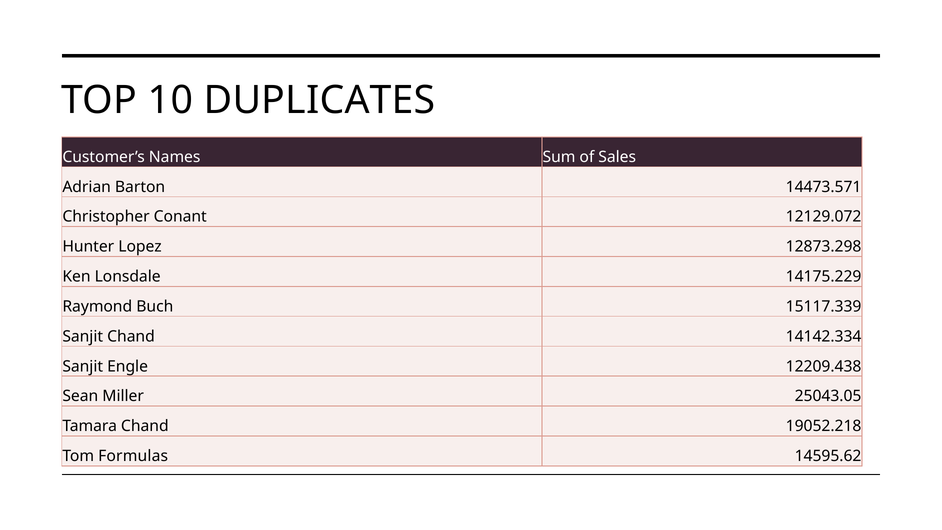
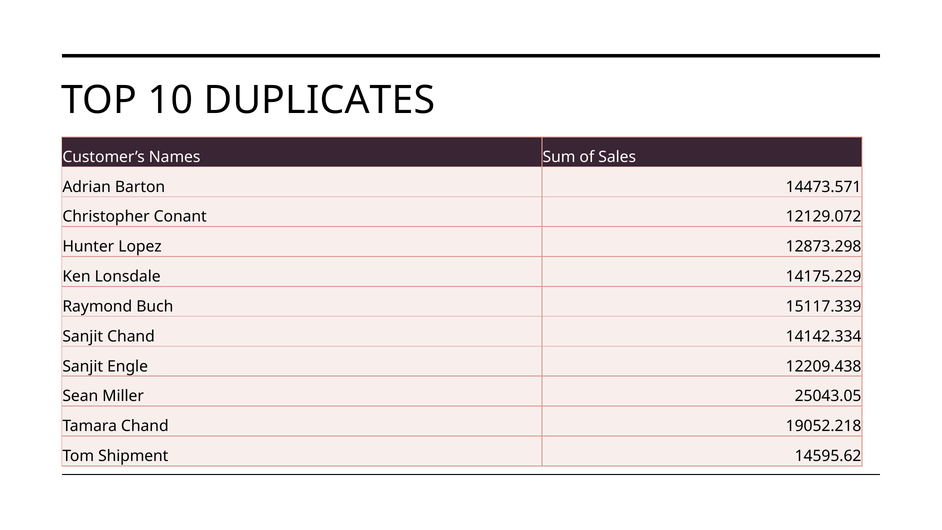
Formulas: Formulas -> Shipment
